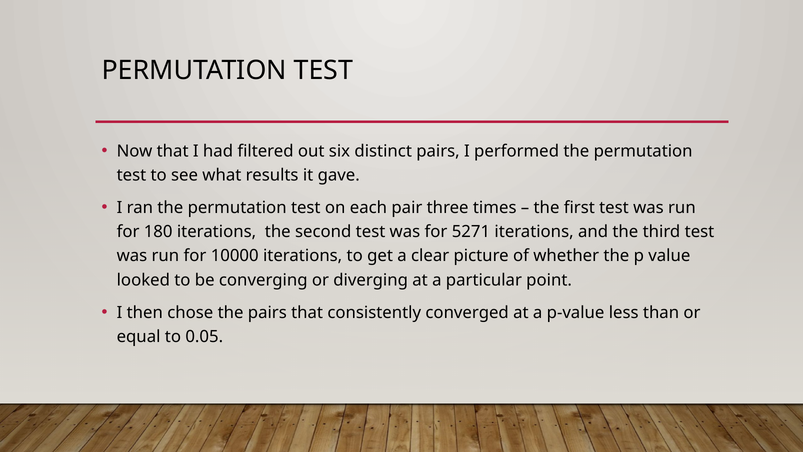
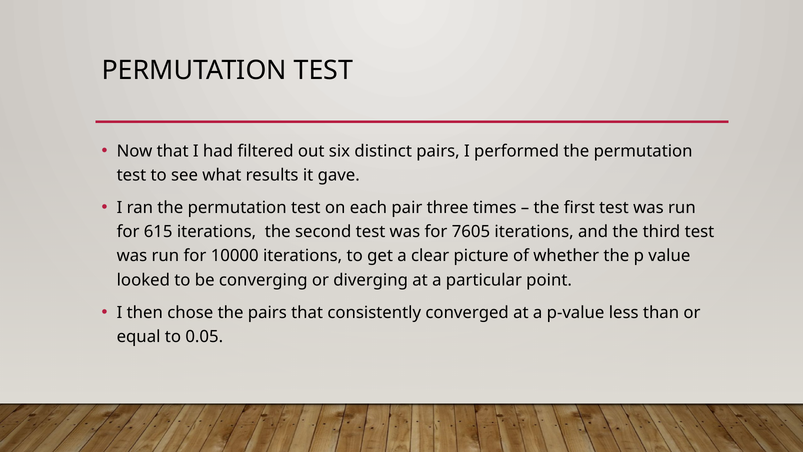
180: 180 -> 615
5271: 5271 -> 7605
